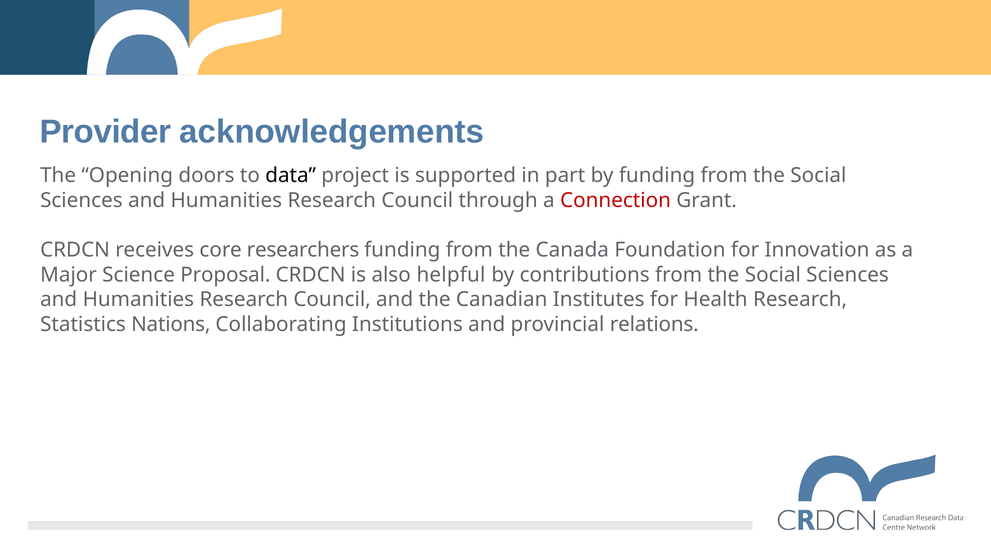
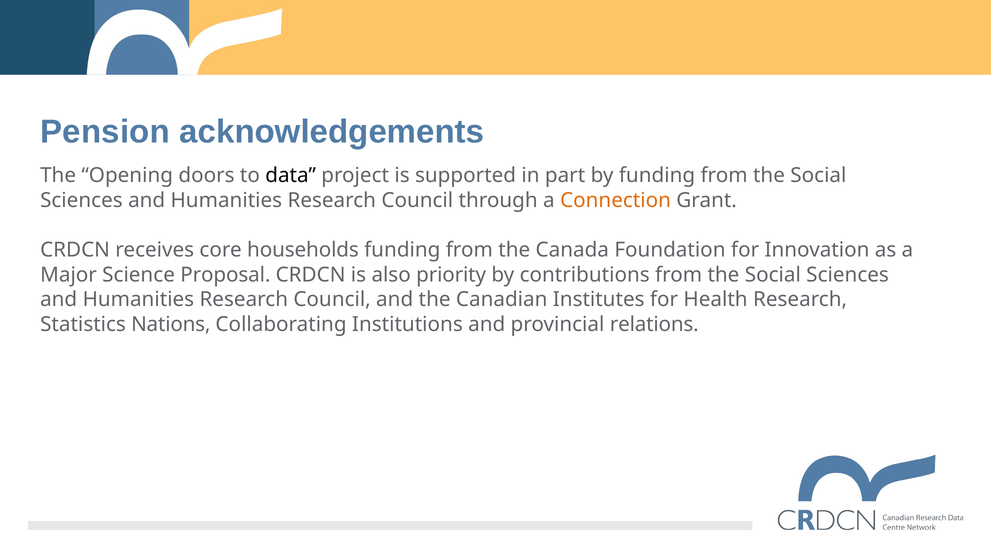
Provider: Provider -> Pension
Connection colour: red -> orange
researchers: researchers -> households
helpful: helpful -> priority
